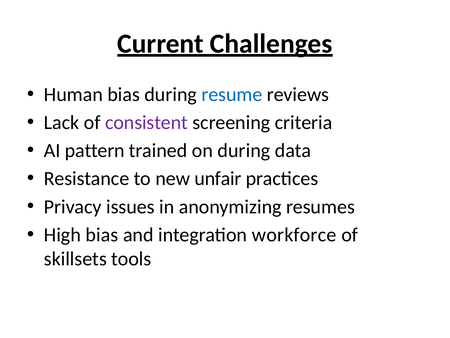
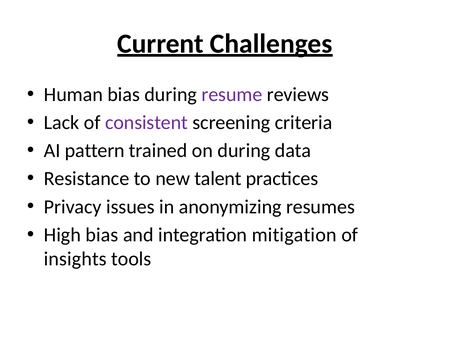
resume colour: blue -> purple
unfair: unfair -> talent
workforce: workforce -> mitigation
skillsets: skillsets -> insights
